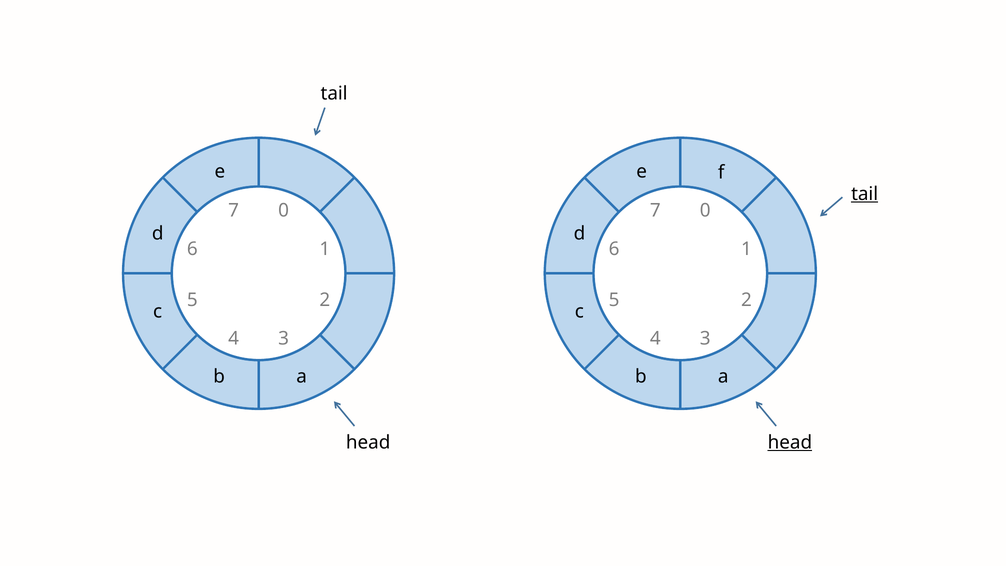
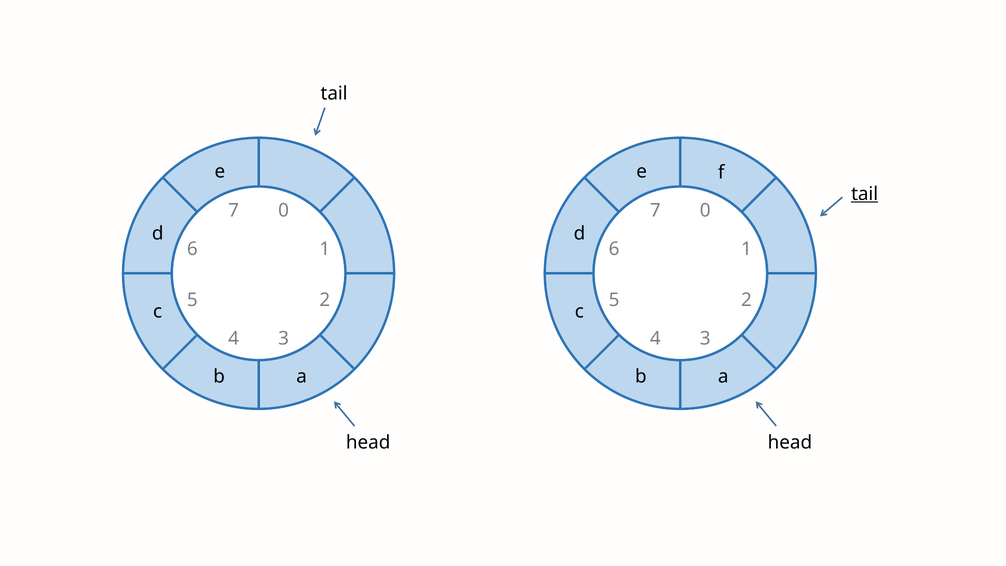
head at (790, 442) underline: present -> none
